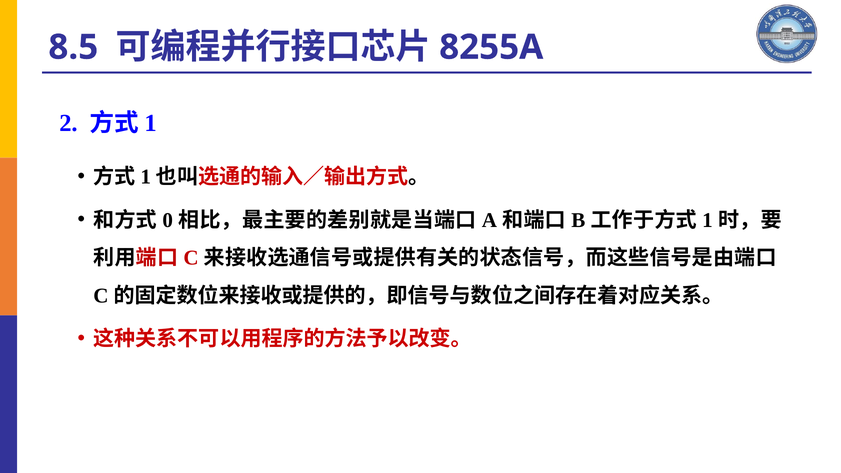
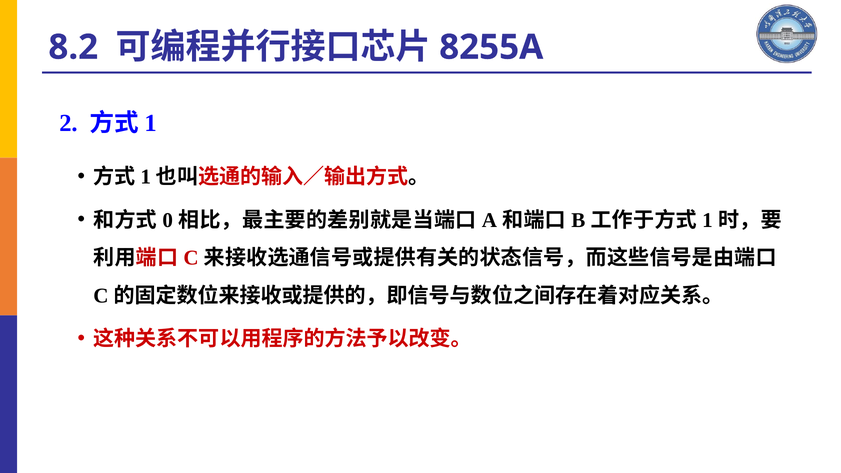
8.5: 8.5 -> 8.2
